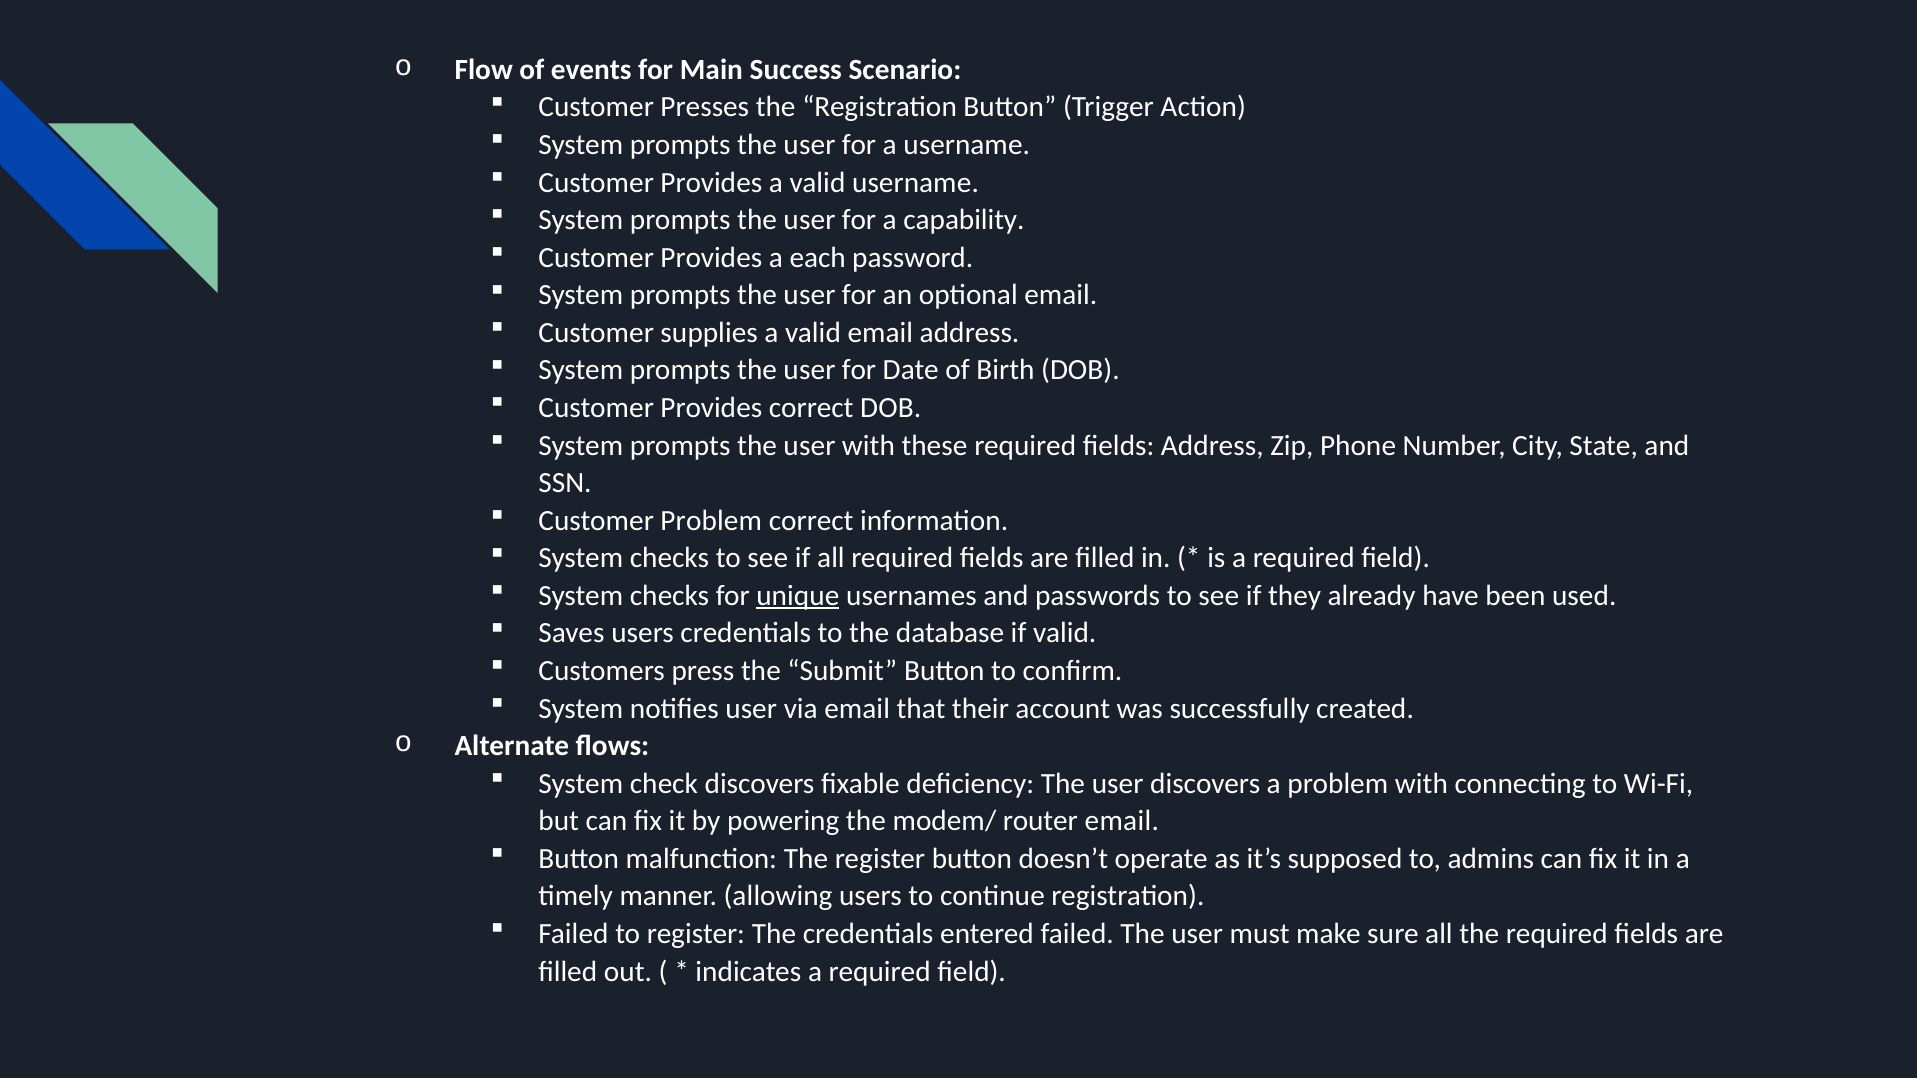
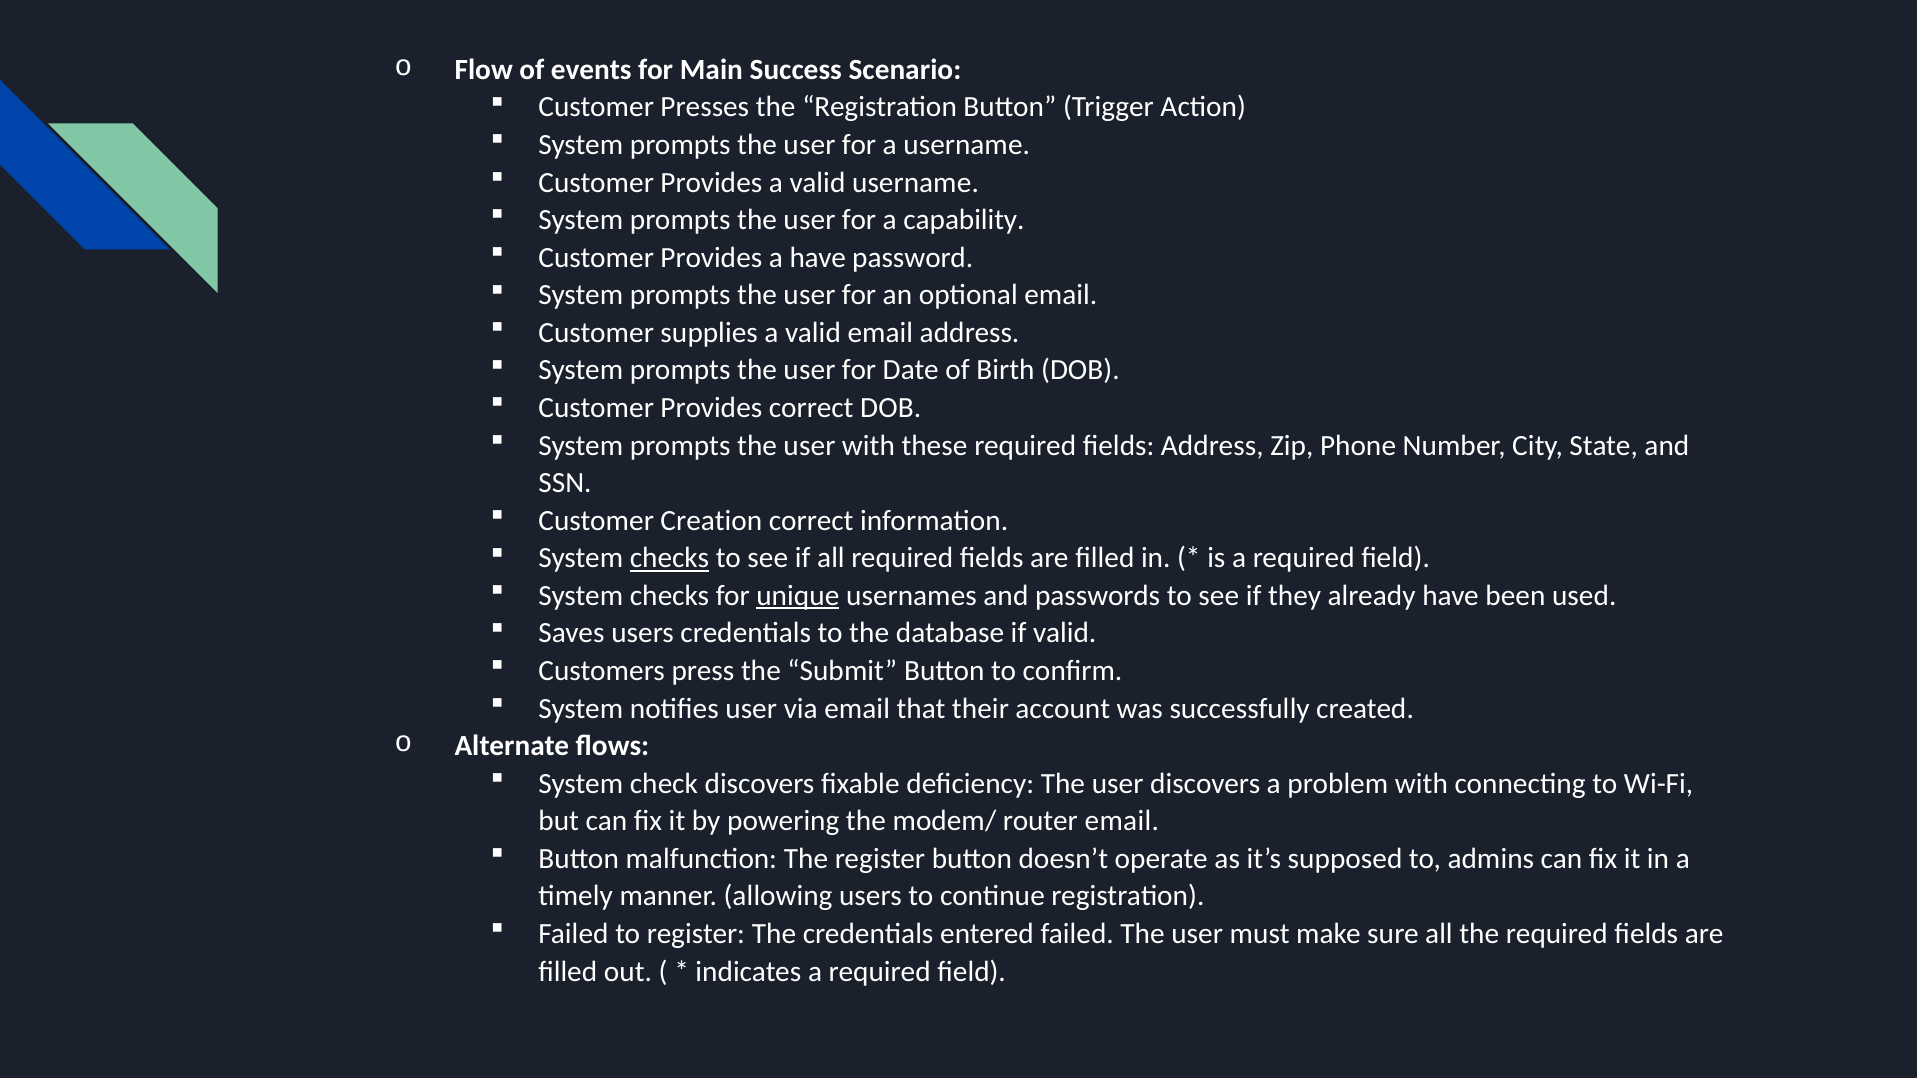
a each: each -> have
Customer Problem: Problem -> Creation
checks at (669, 558) underline: none -> present
